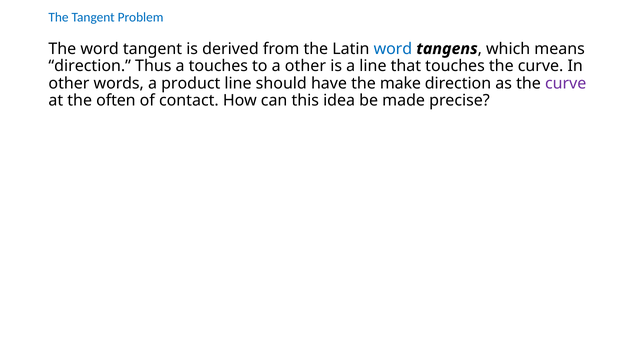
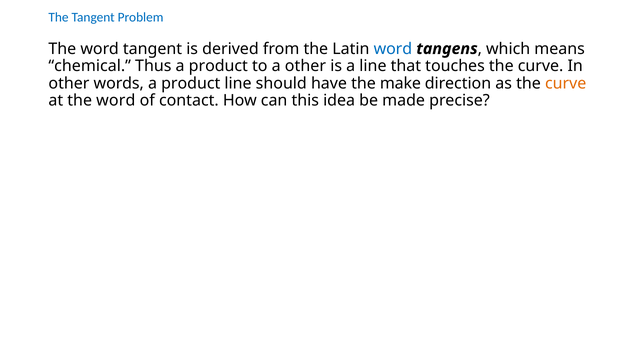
direction at (90, 66): direction -> chemical
Thus a touches: touches -> product
curve at (566, 83) colour: purple -> orange
at the often: often -> word
